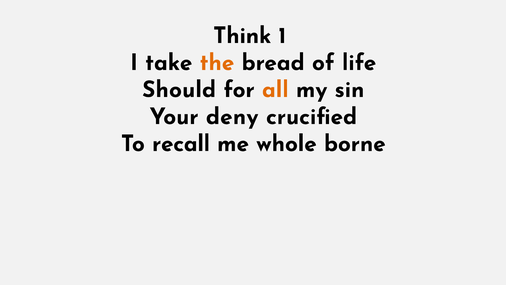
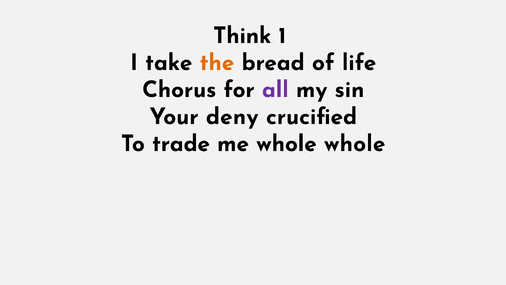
Should: Should -> Chorus
all colour: orange -> purple
recall: recall -> trade
whole borne: borne -> whole
